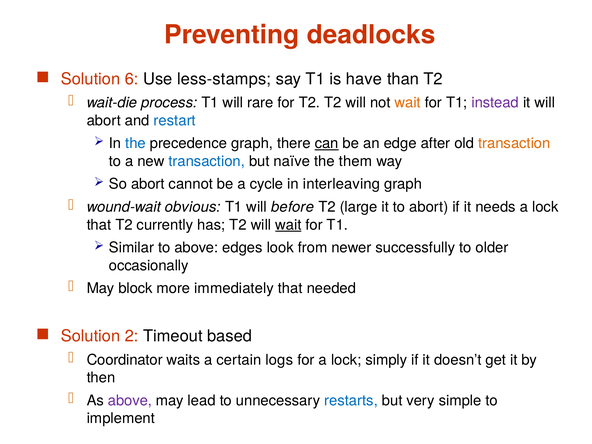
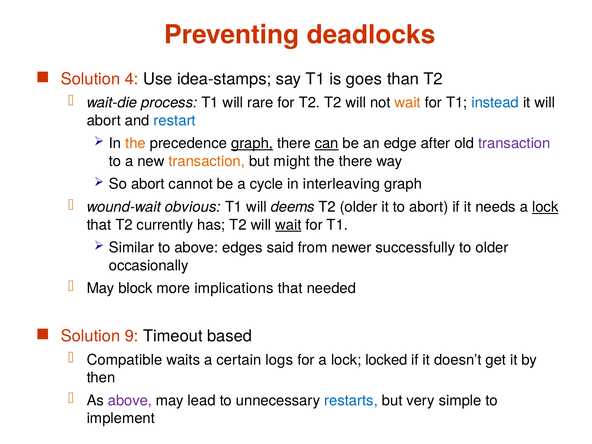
6: 6 -> 4
less-stamps: less-stamps -> idea-stamps
have: have -> goes
instead colour: purple -> blue
the at (136, 143) colour: blue -> orange
graph at (252, 143) underline: none -> present
transaction at (514, 143) colour: orange -> purple
transaction at (207, 161) colour: blue -> orange
naïve: naïve -> might
the them: them -> there
before: before -> deems
T2 large: large -> older
lock at (545, 207) underline: none -> present
look: look -> said
immediately: immediately -> implications
2: 2 -> 9
Coordinator: Coordinator -> Compatible
simply: simply -> locked
